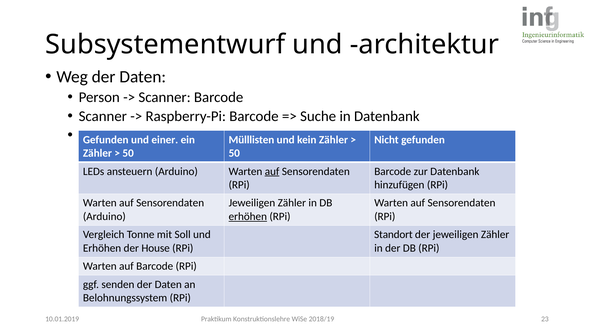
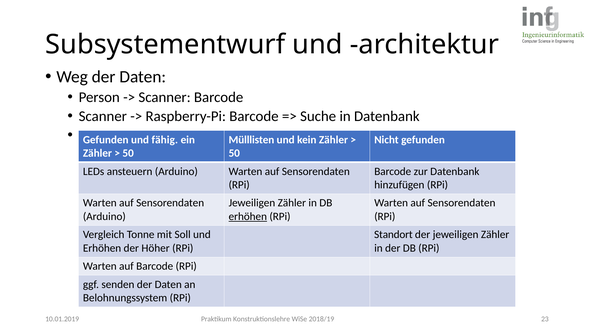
einer: einer -> fähig
auf at (272, 171) underline: present -> none
House: House -> Höher
